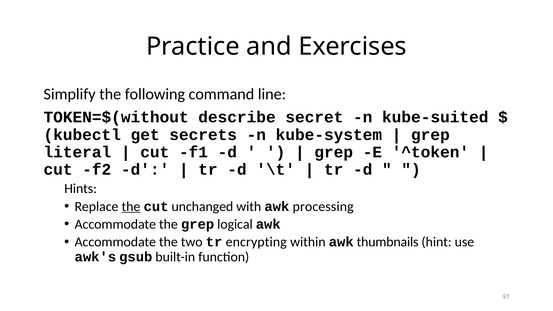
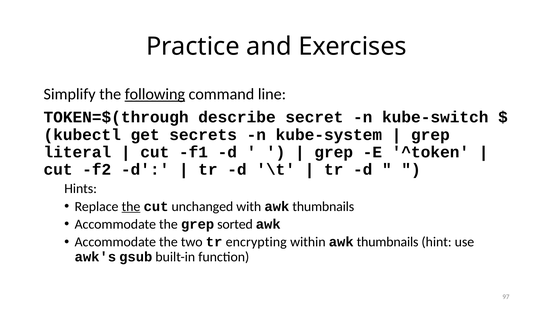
following underline: none -> present
TOKEN=$(without: TOKEN=$(without -> TOKEN=$(through
kube-suited: kube-suited -> kube-switch
with awk processing: processing -> thumbnails
logical: logical -> sorted
